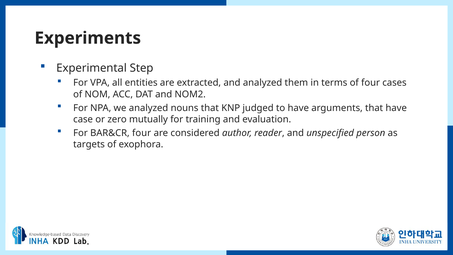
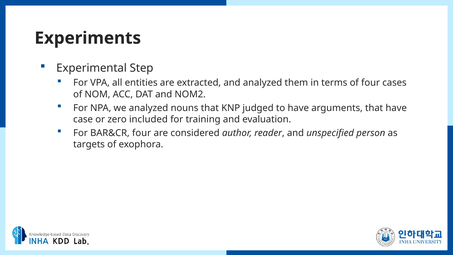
mutually: mutually -> included
